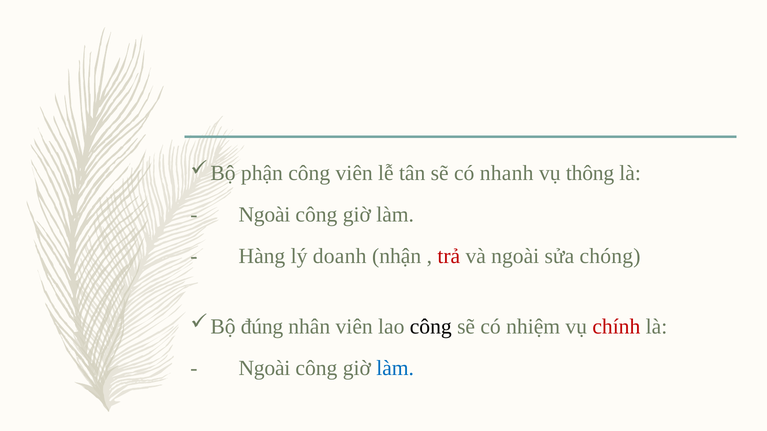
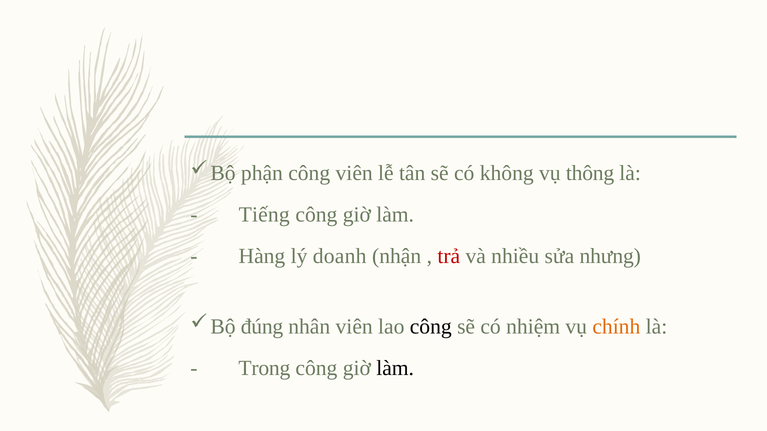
nhanh: nhanh -> không
Ngoài at (264, 215): Ngoài -> Tiếng
và ngoài: ngoài -> nhiều
chóng: chóng -> nhưng
chính colour: red -> orange
Ngoài at (264, 368): Ngoài -> Trong
làm at (395, 368) colour: blue -> black
